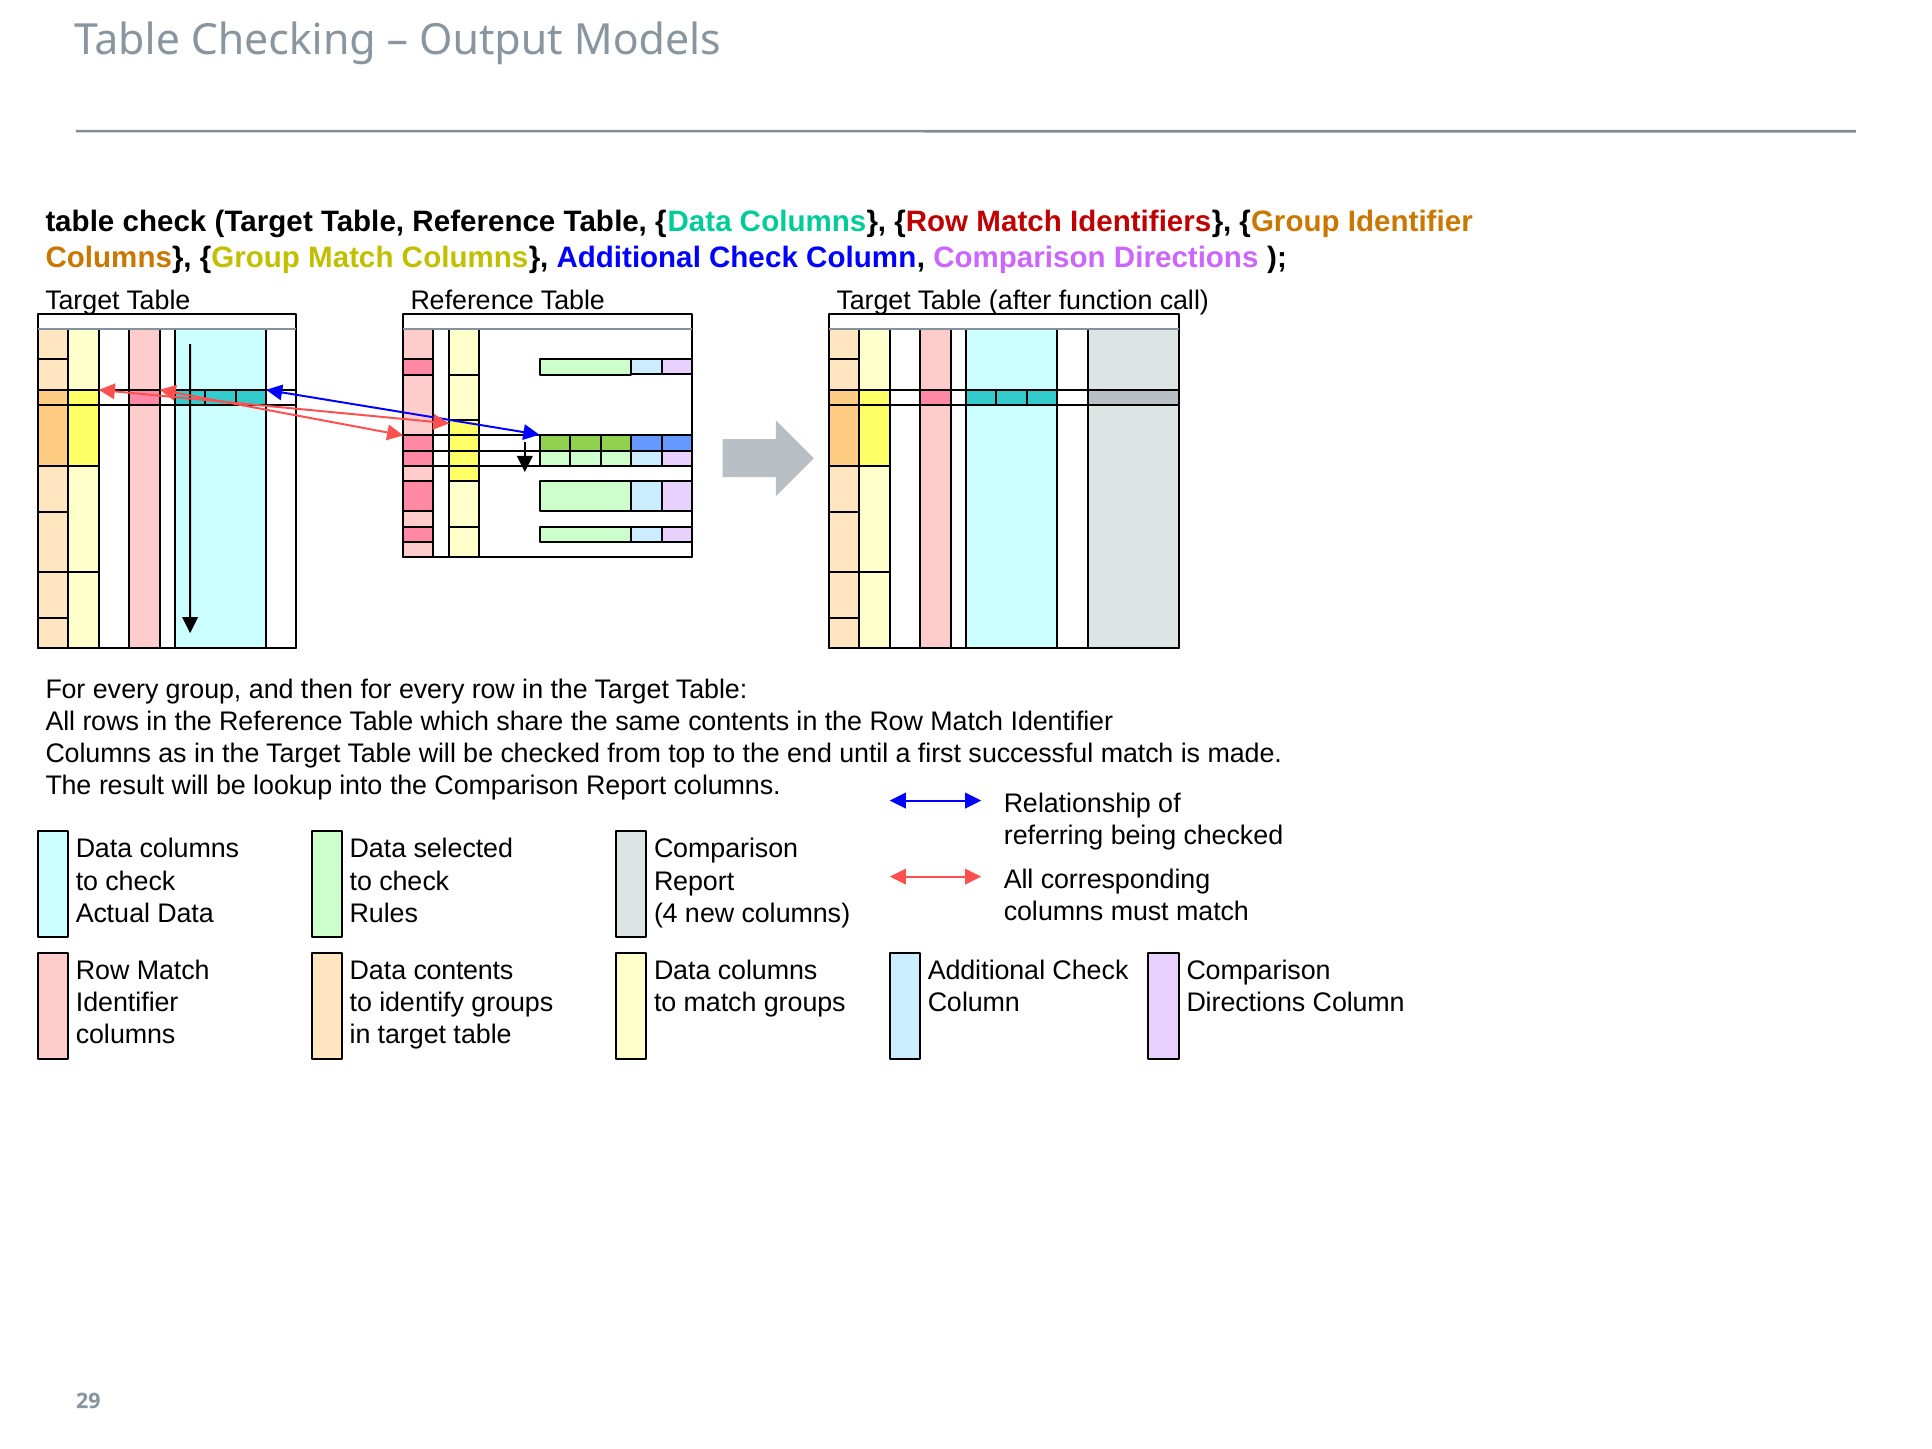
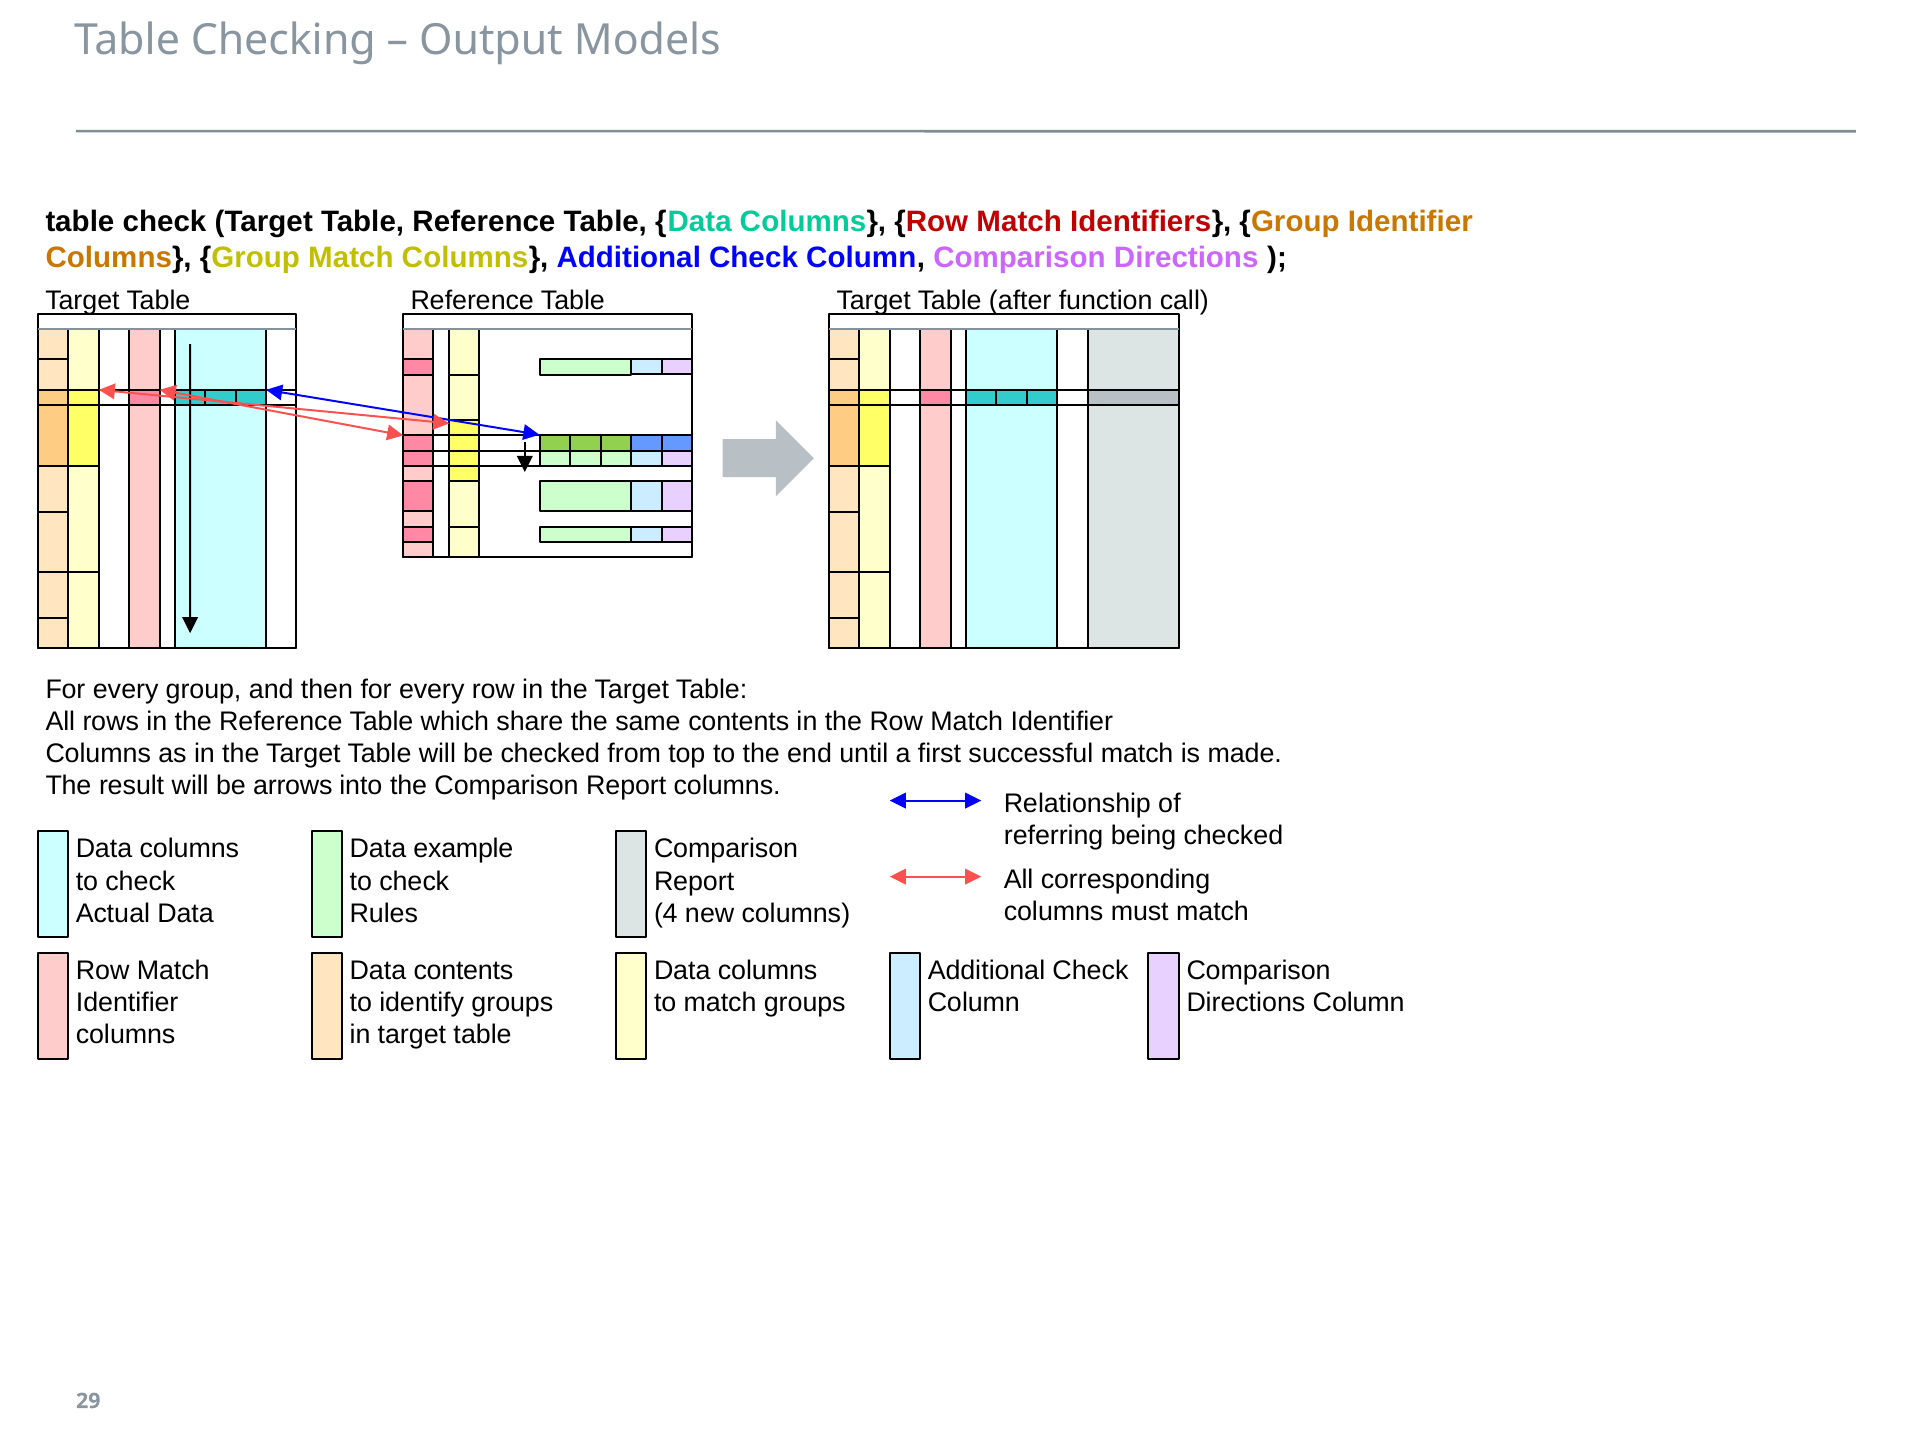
lookup: lookup -> arrows
selected: selected -> example
